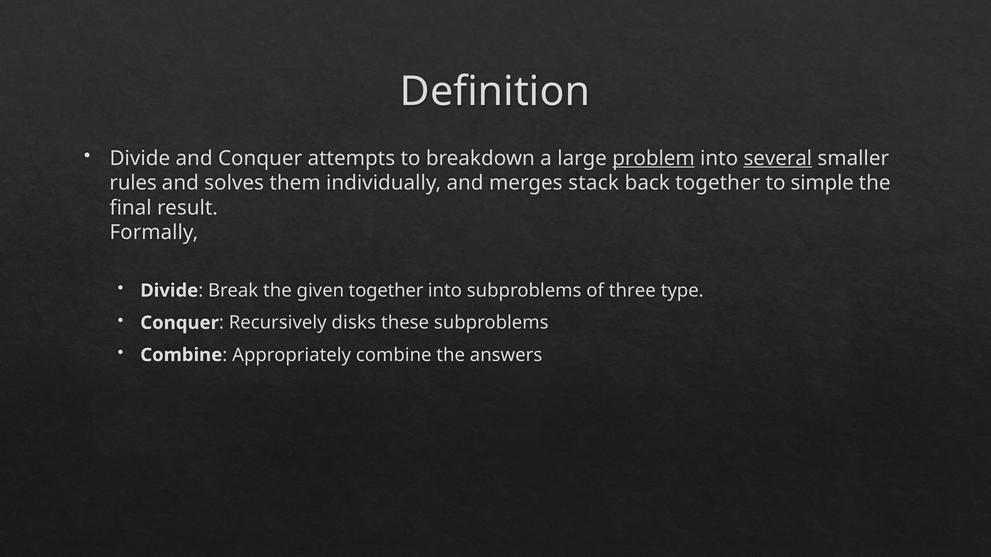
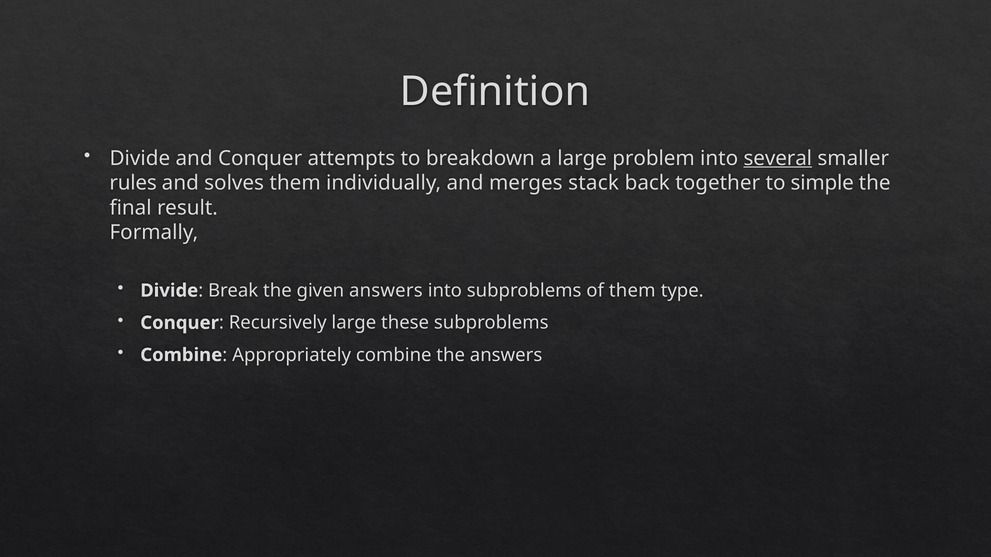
problem underline: present -> none
given together: together -> answers
of three: three -> them
Recursively disks: disks -> large
